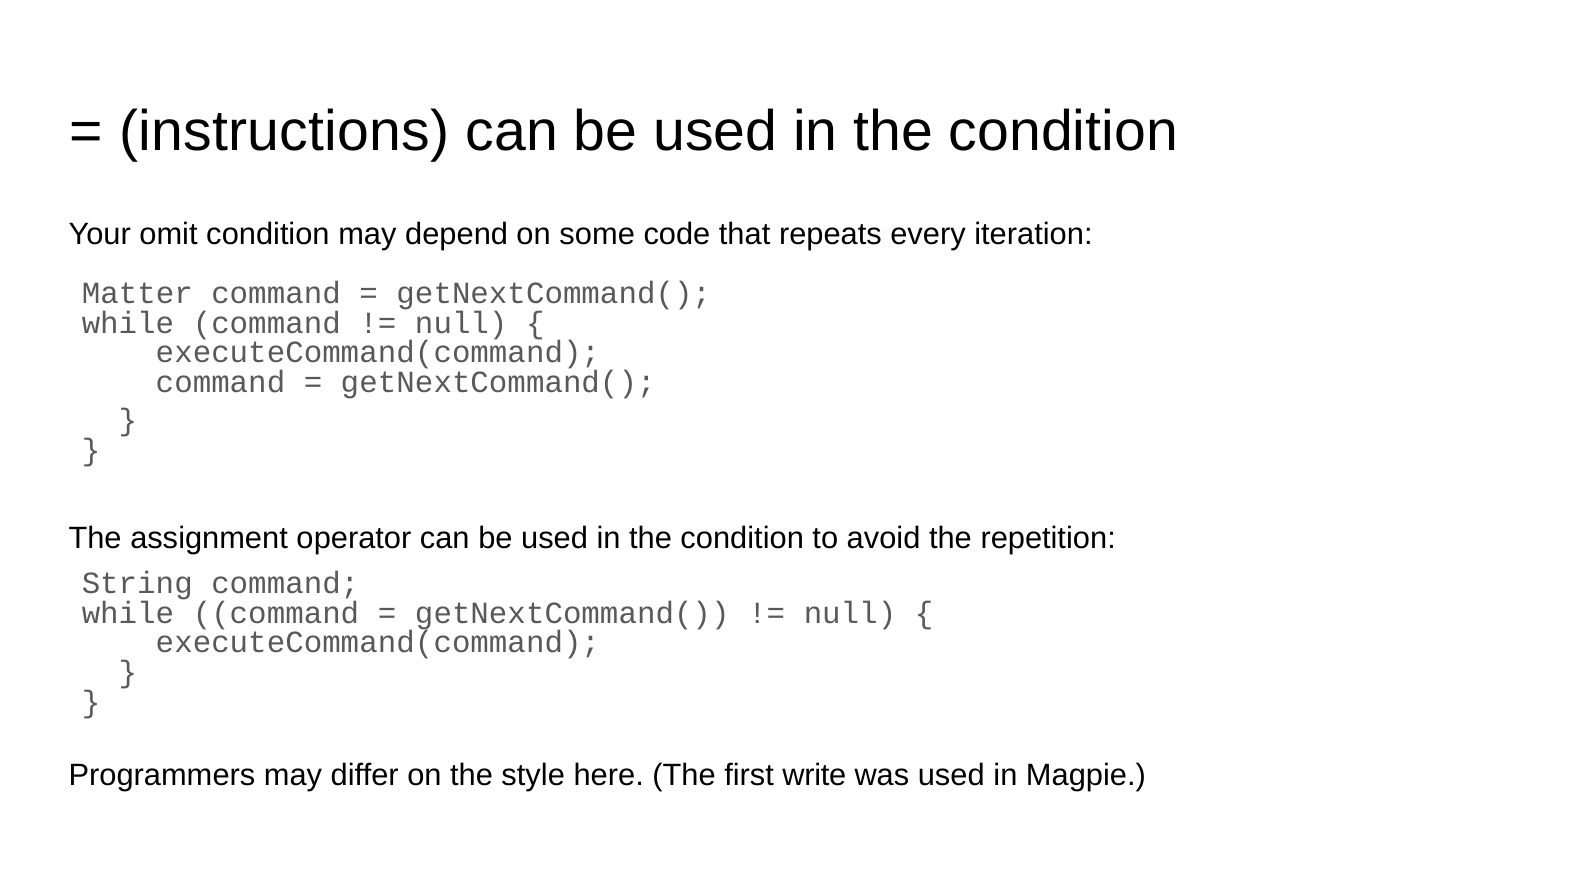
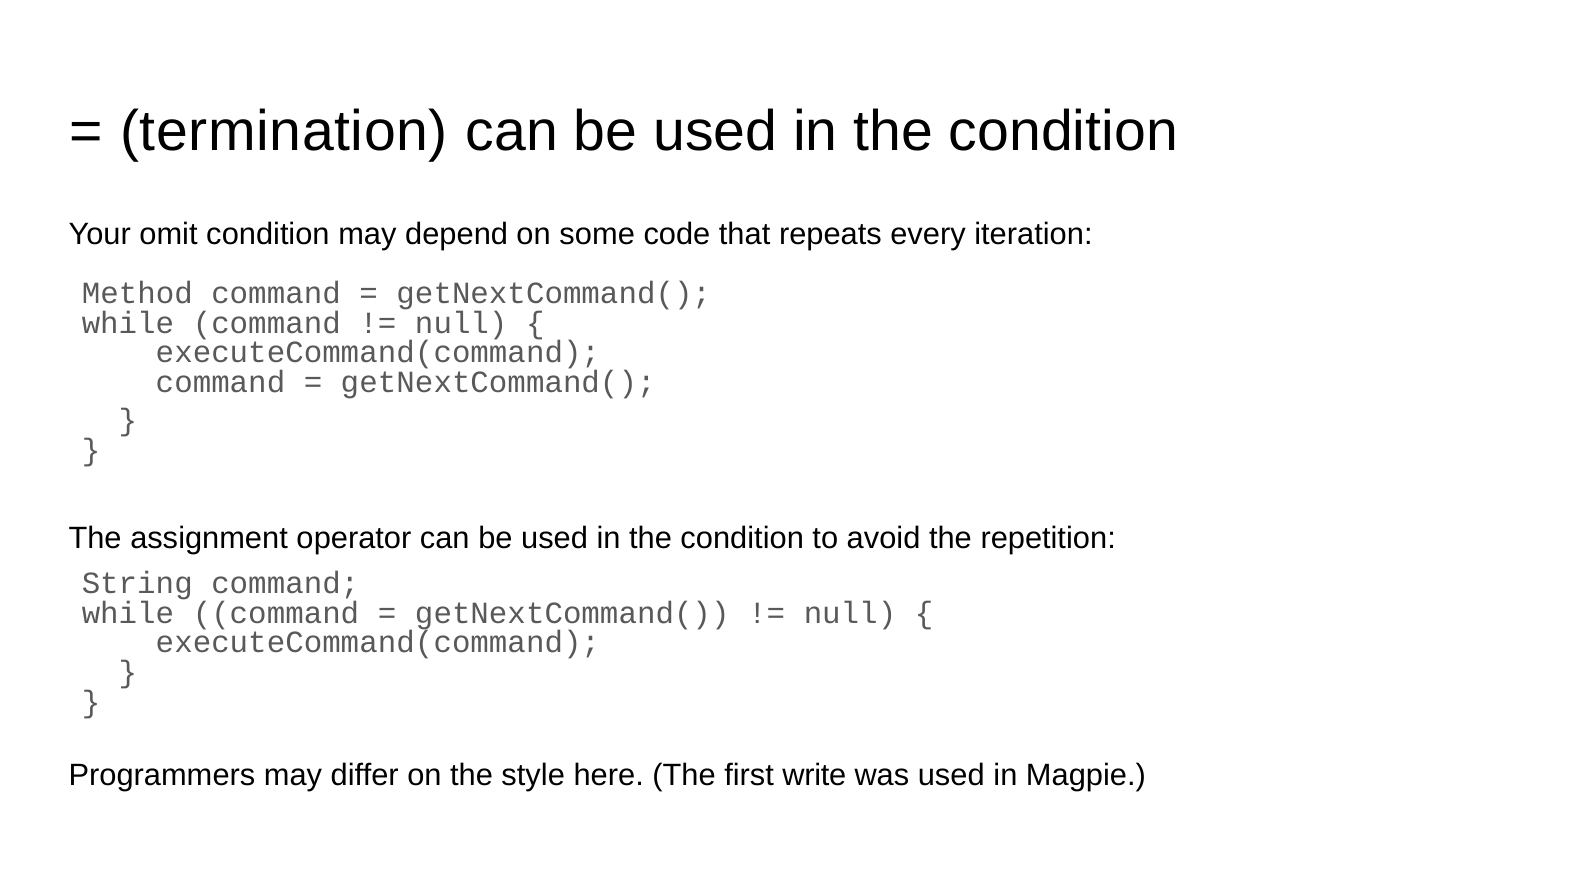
instructions: instructions -> termination
Matter: Matter -> Method
